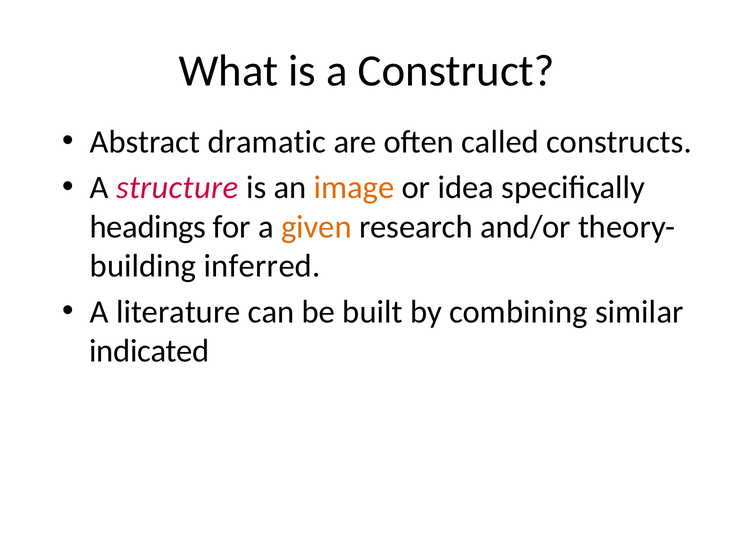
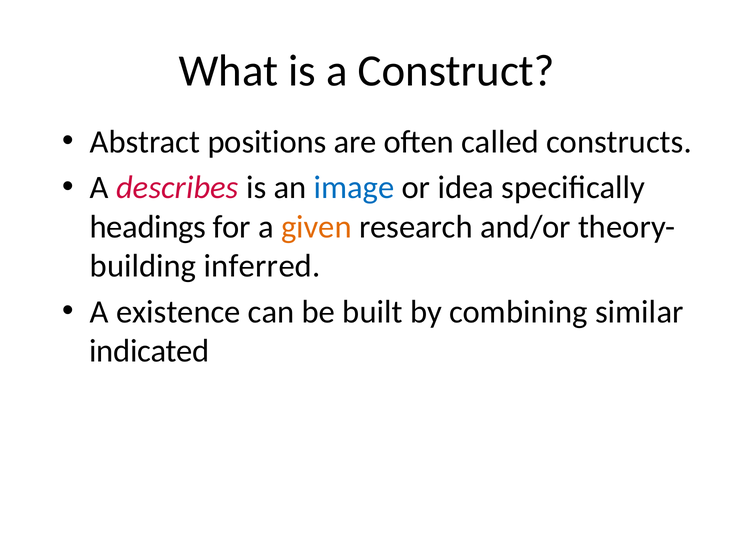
dramatic: dramatic -> positions
structure: structure -> describes
image colour: orange -> blue
literature: literature -> existence
